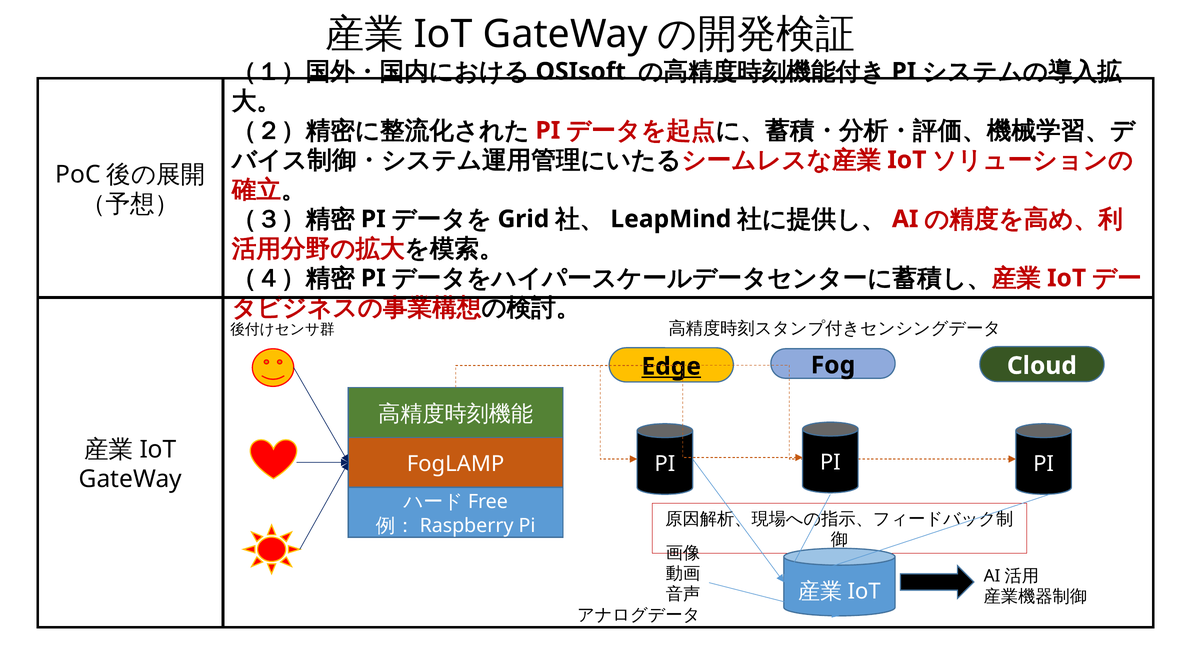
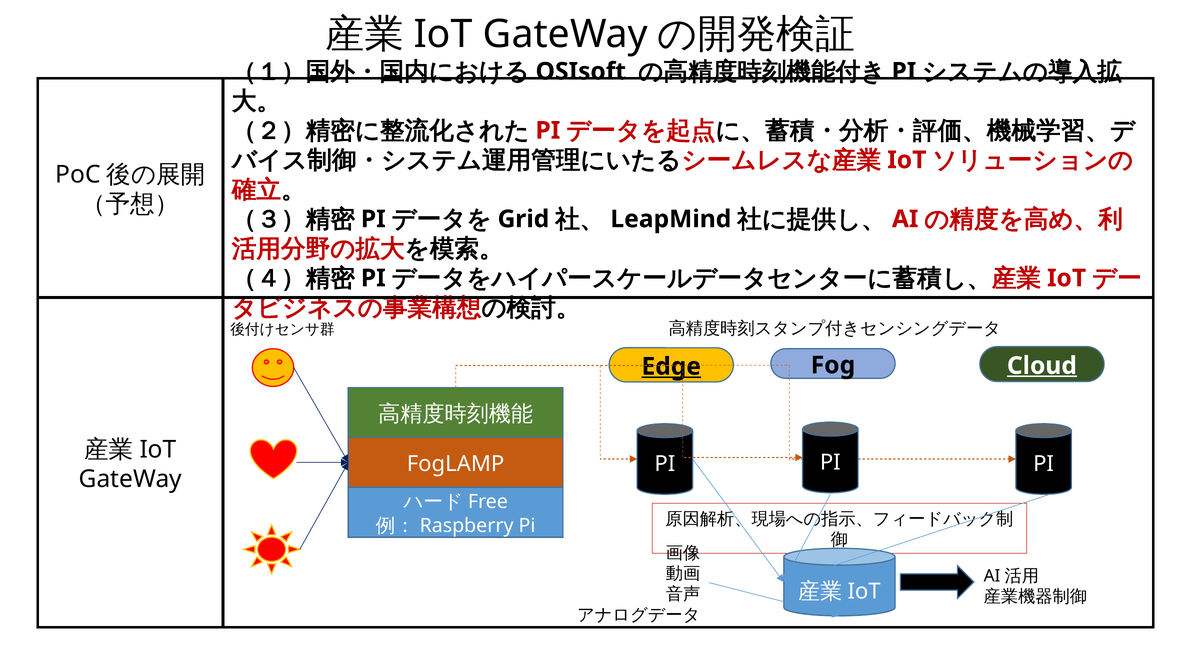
Cloud underline: none -> present
